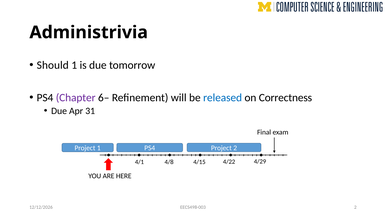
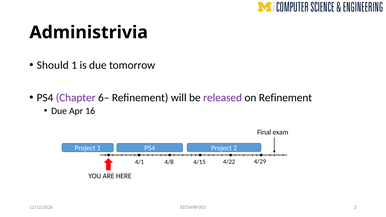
released colour: blue -> purple
on Correctness: Correctness -> Refinement
31: 31 -> 16
